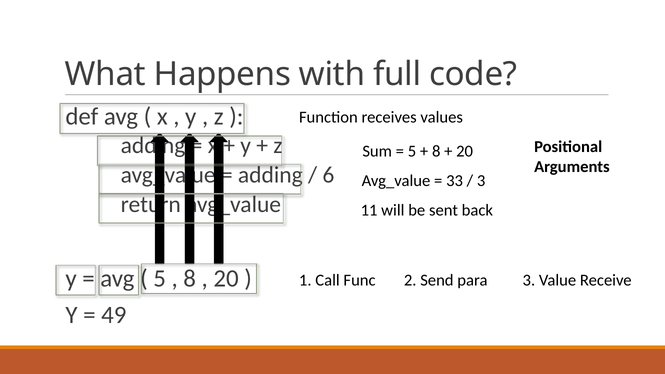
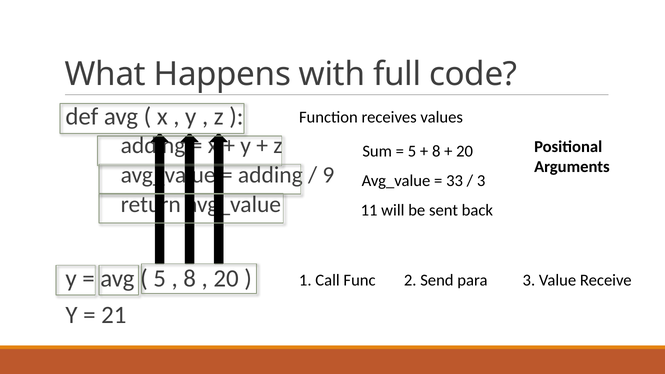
6: 6 -> 9
49: 49 -> 21
